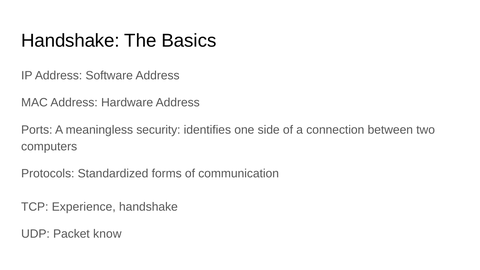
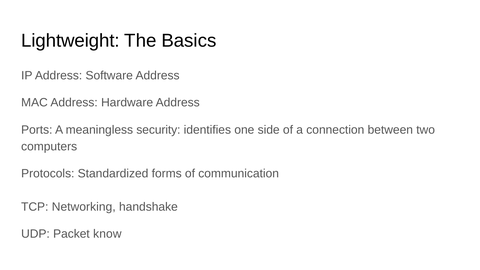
Handshake at (70, 41): Handshake -> Lightweight
Experience: Experience -> Networking
